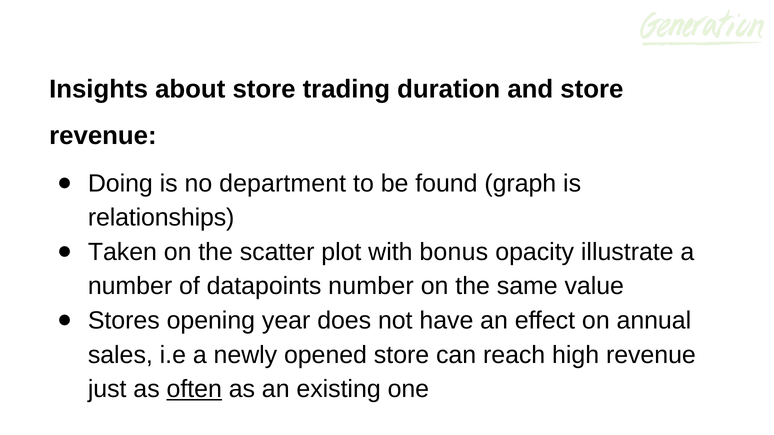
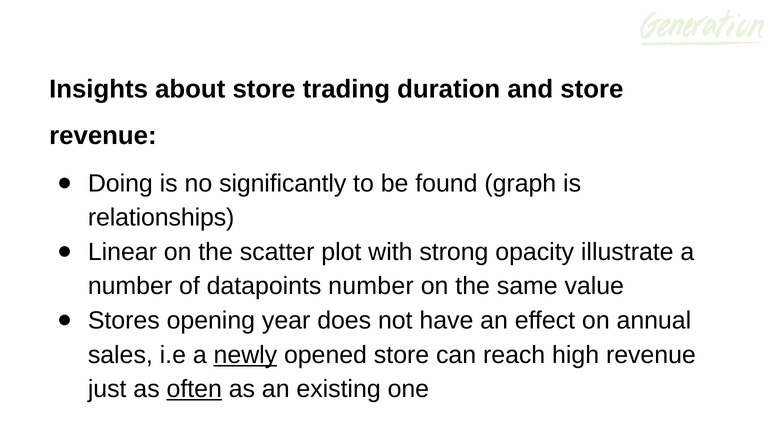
department: department -> significantly
Taken: Taken -> Linear
bonus: bonus -> strong
newly underline: none -> present
